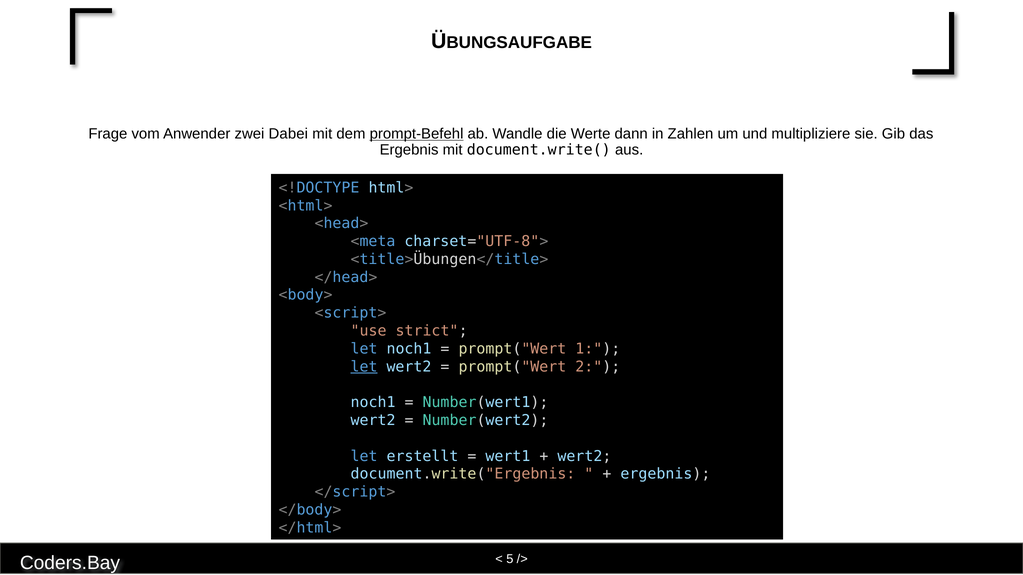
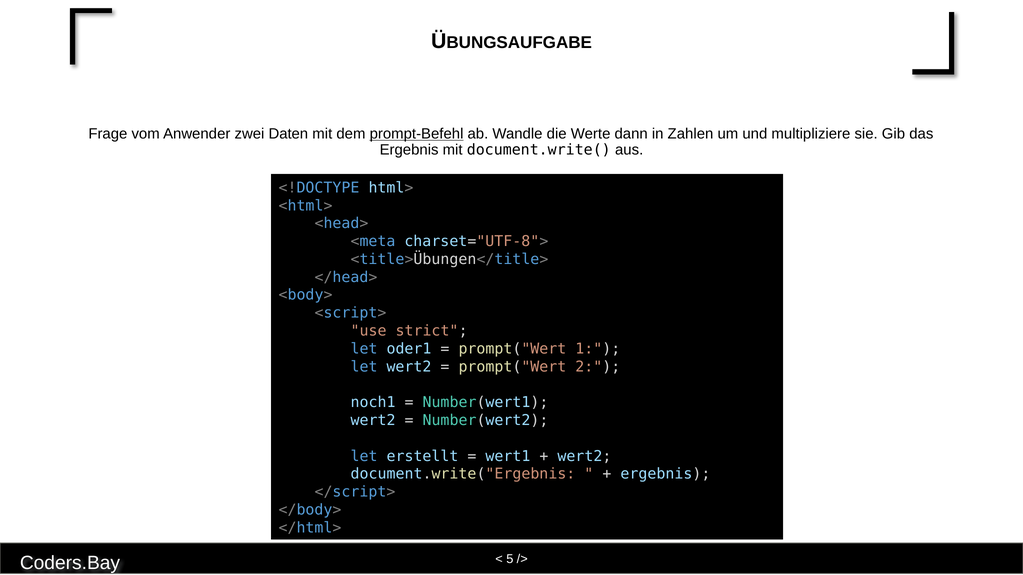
Dabei: Dabei -> Daten
let noch1: noch1 -> oder1
let at (364, 367) underline: present -> none
